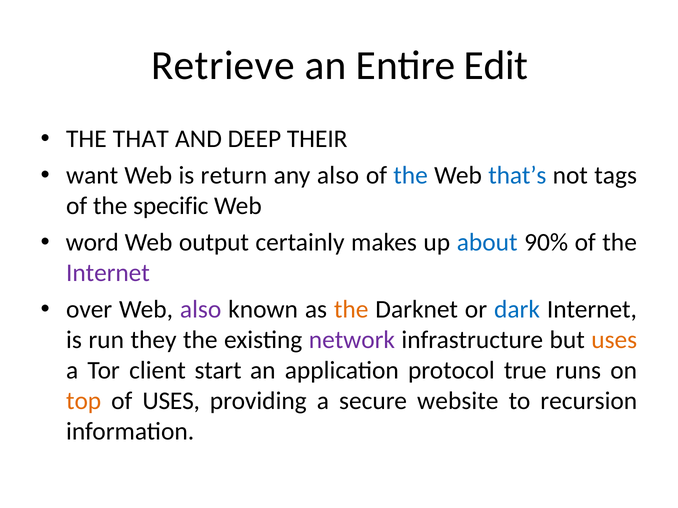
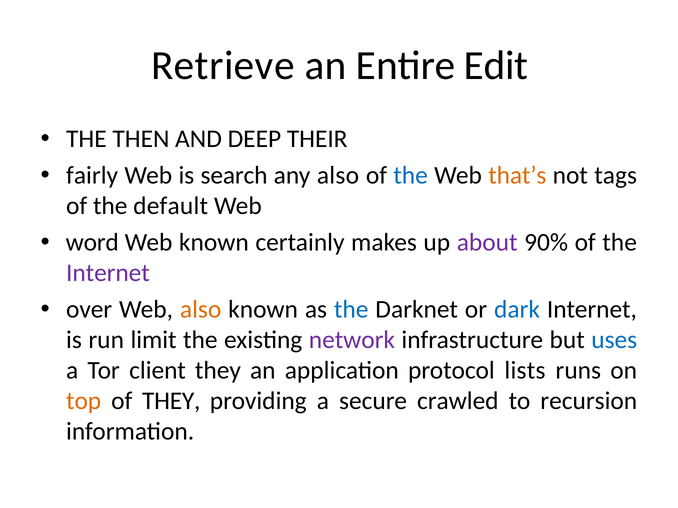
THAT: THAT -> THEN
want: want -> fairly
return: return -> search
that’s colour: blue -> orange
specific: specific -> default
Web output: output -> known
about colour: blue -> purple
also at (201, 310) colour: purple -> orange
the at (351, 310) colour: orange -> blue
they: they -> limit
uses at (614, 340) colour: orange -> blue
client start: start -> they
true: true -> lists
of USES: USES -> THEY
website: website -> crawled
